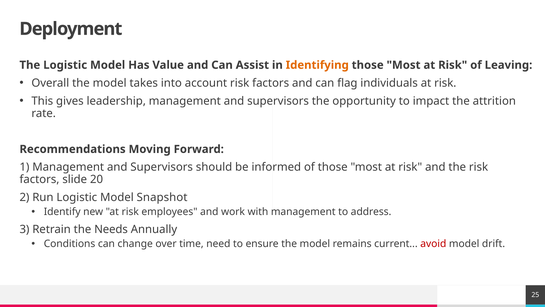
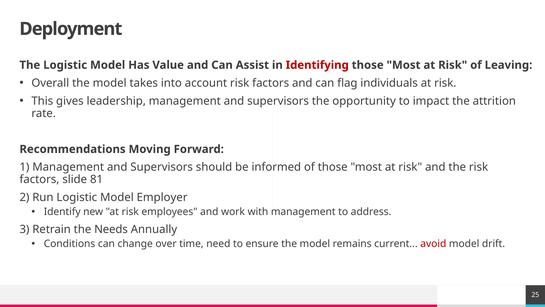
Identifying colour: orange -> red
20: 20 -> 81
Snapshot: Snapshot -> Employer
